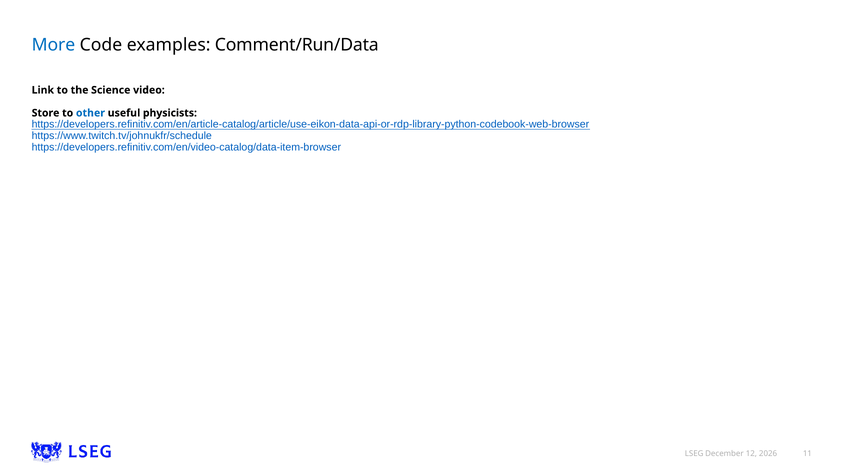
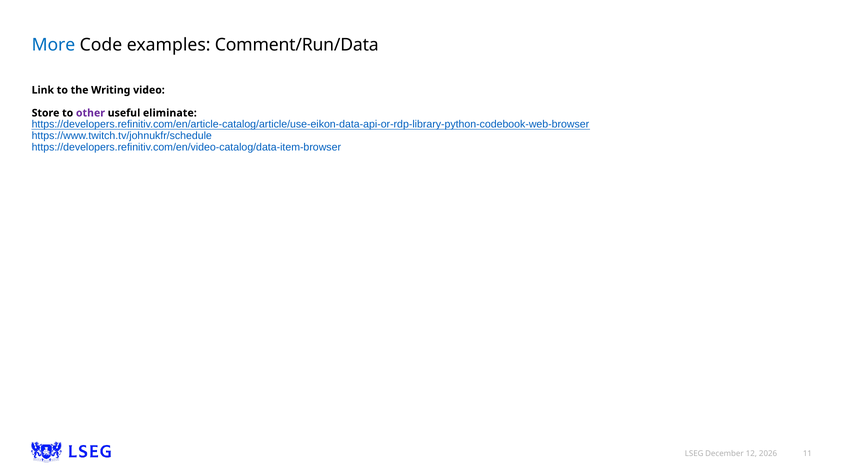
Science: Science -> Writing
other colour: blue -> purple
physicists: physicists -> eliminate
